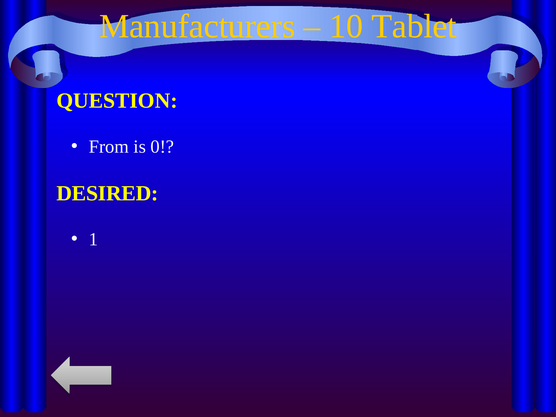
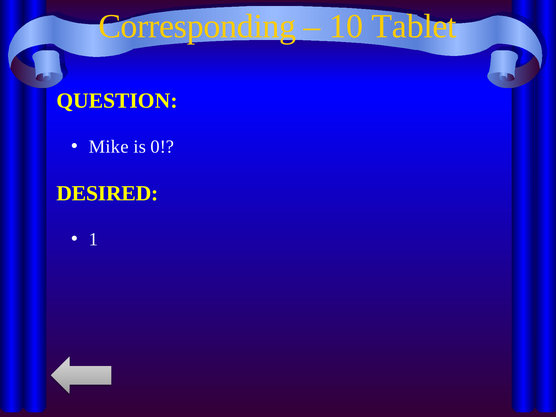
Manufacturers: Manufacturers -> Corresponding
From: From -> Mike
